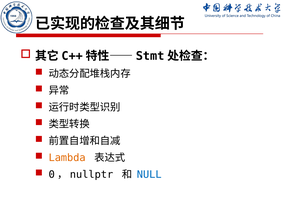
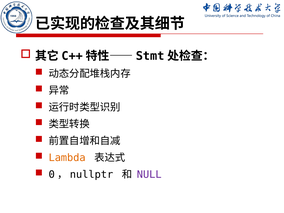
NULL colour: blue -> purple
